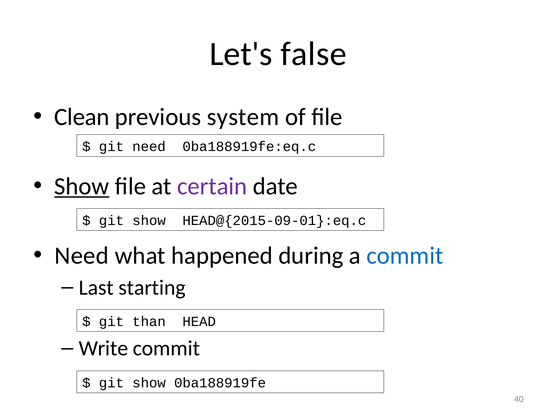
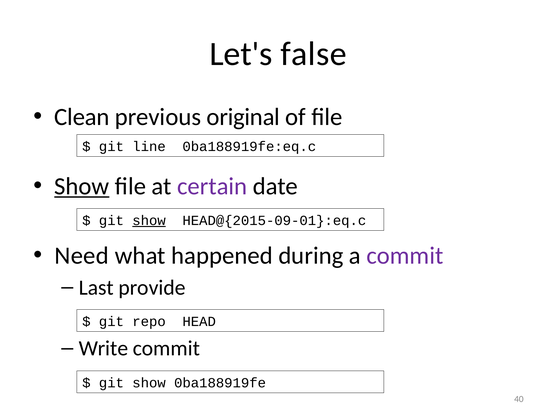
system: system -> original
git need: need -> line
show at (149, 220) underline: none -> present
commit at (405, 256) colour: blue -> purple
starting: starting -> provide
than: than -> repo
